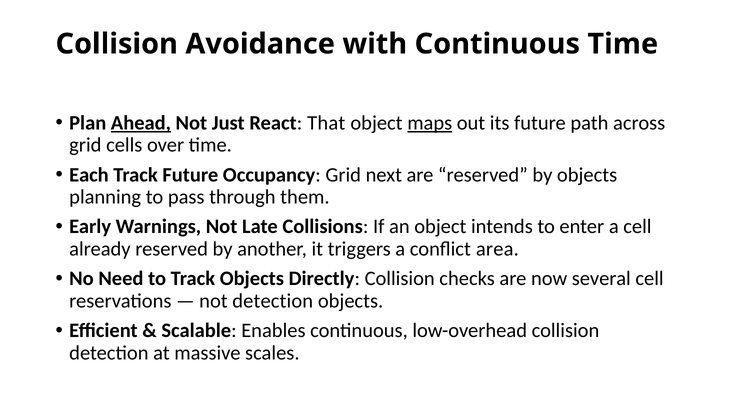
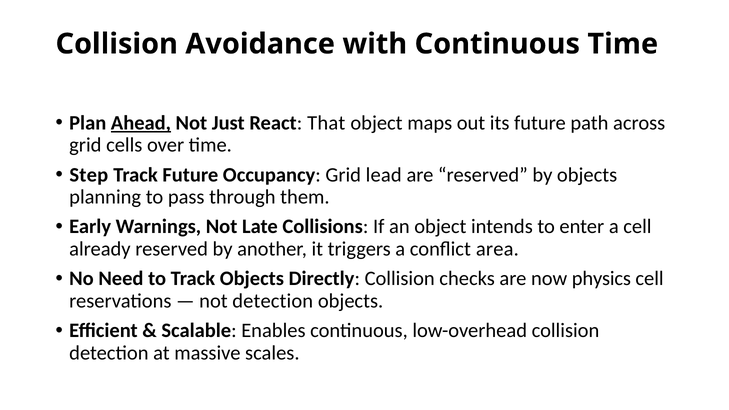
maps underline: present -> none
Each: Each -> Step
next: next -> lead
several: several -> physics
